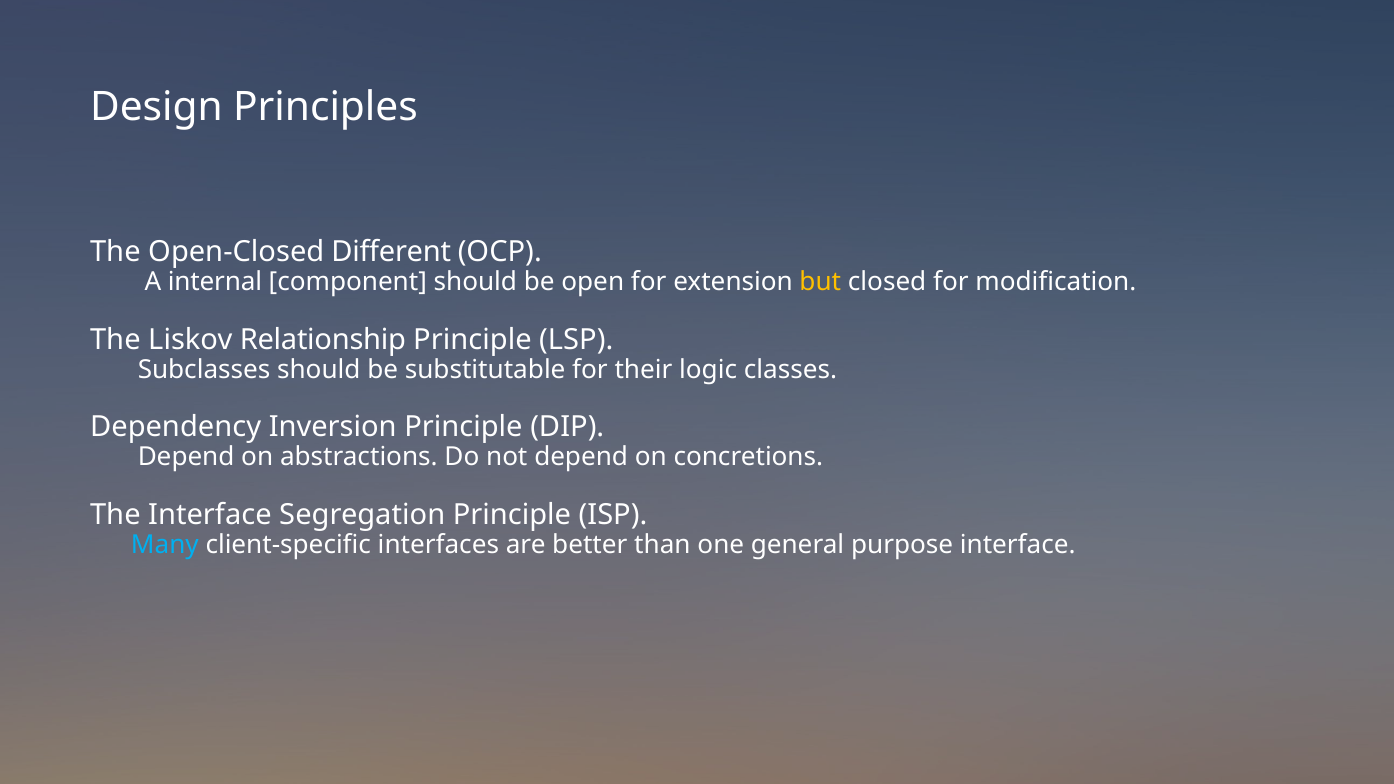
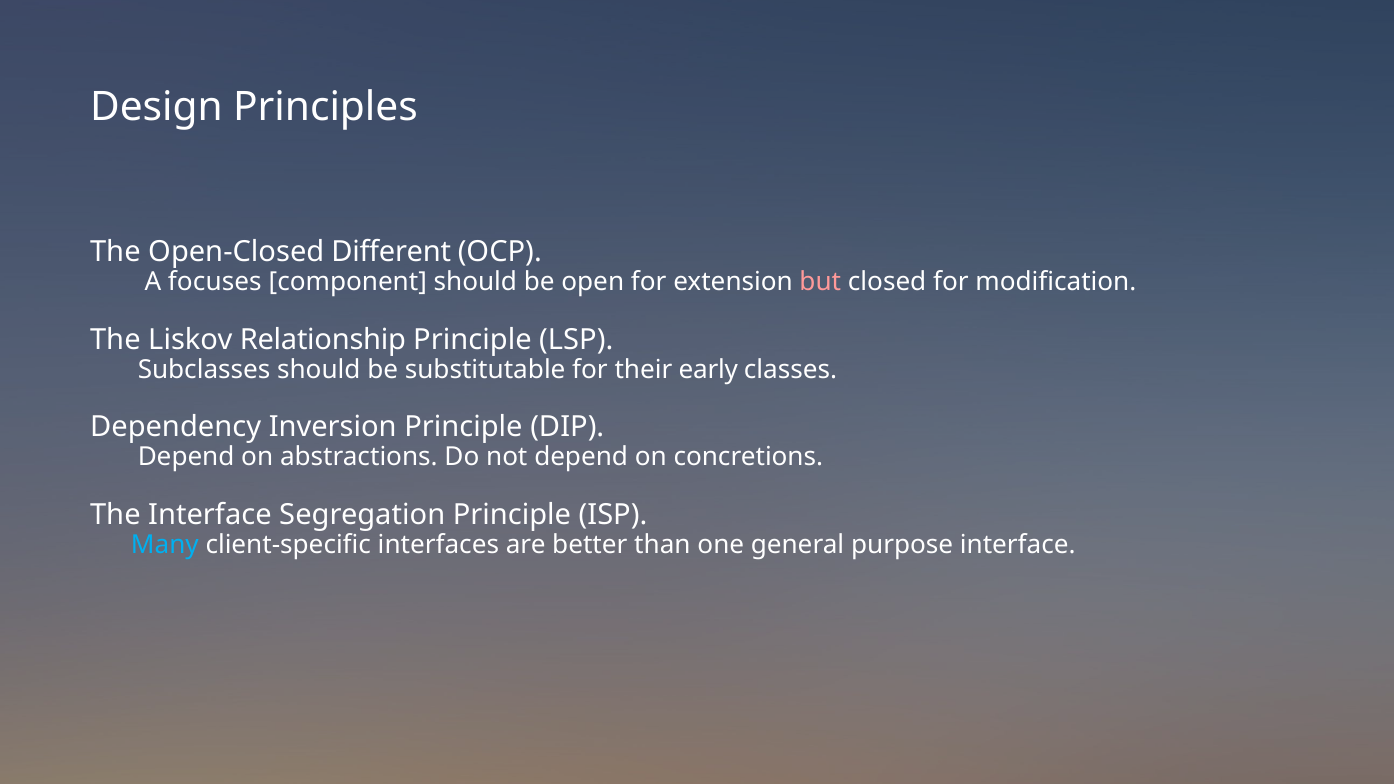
internal: internal -> focuses
but colour: yellow -> pink
logic: logic -> early
